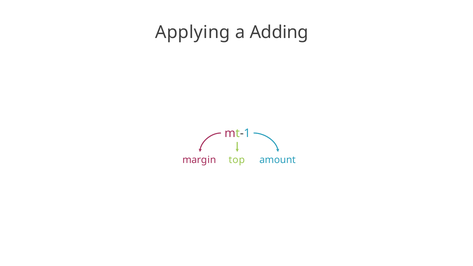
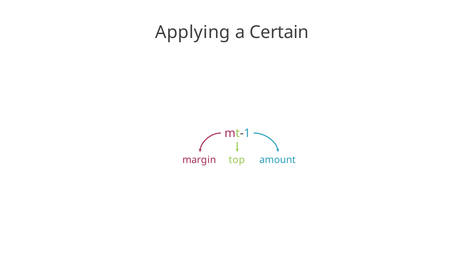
Adding: Adding -> Certain
